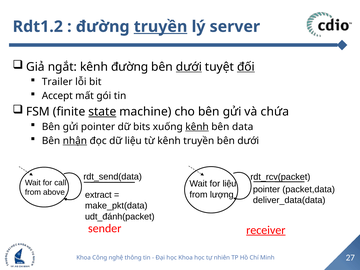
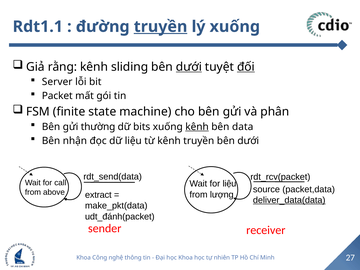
Rdt1.2: Rdt1.2 -> Rdt1.1
lý server: server -> xuống
ngắt: ngắt -> rằng
kênh đường: đường -> sliding
Trailer: Trailer -> Server
Accept: Accept -> Packet
state underline: present -> none
chứa: chứa -> phân
gửi pointer: pointer -> thường
nhận underline: present -> none
pointer at (266, 189): pointer -> source
deliver_data(data underline: none -> present
receiver underline: present -> none
